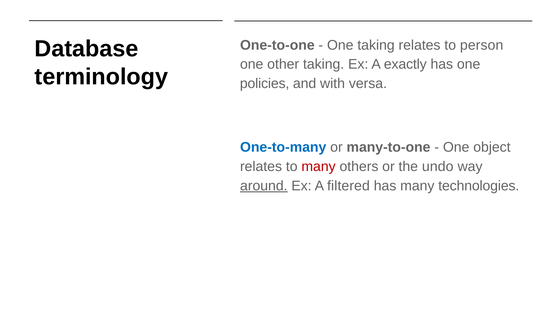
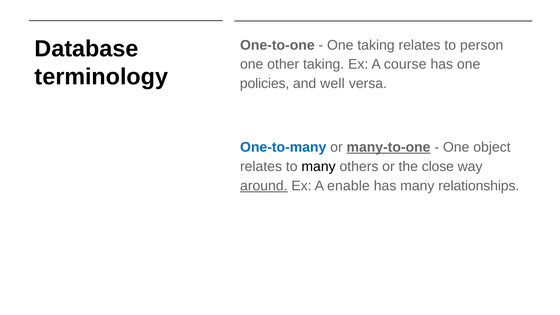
exactly: exactly -> course
with: with -> well
many-to-one underline: none -> present
many at (319, 166) colour: red -> black
undo: undo -> close
filtered: filtered -> enable
technologies: technologies -> relationships
